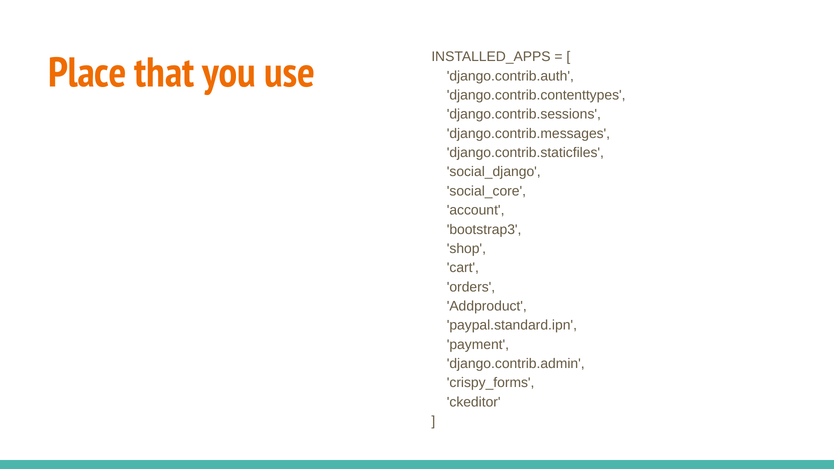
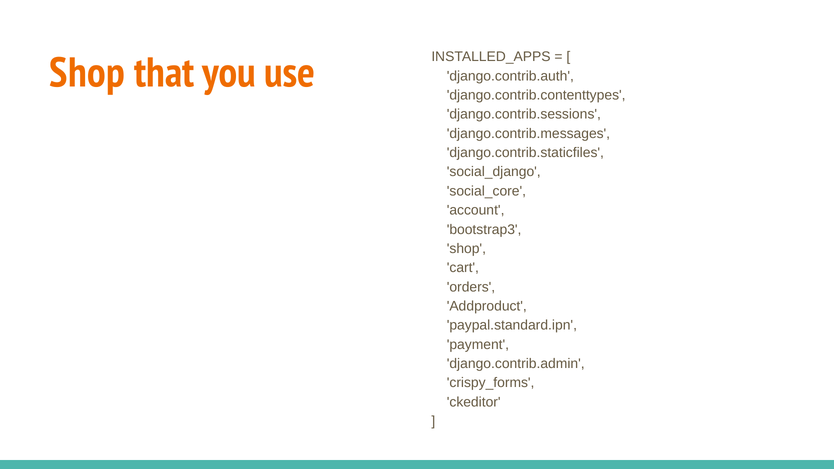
Place at (87, 73): Place -> Shop
